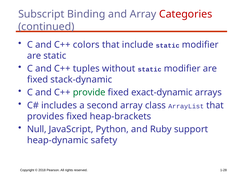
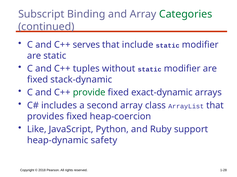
Categories colour: red -> green
colors: colors -> serves
heap-brackets: heap-brackets -> heap-coercion
Null: Null -> Like
